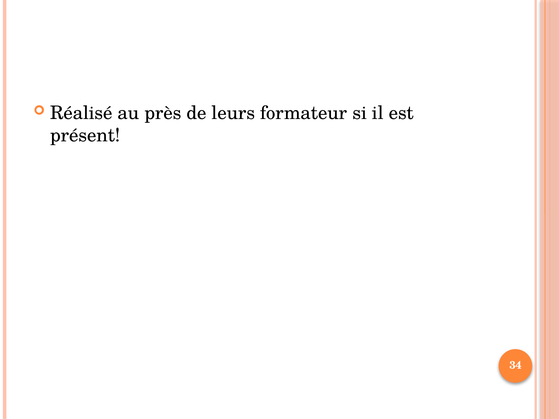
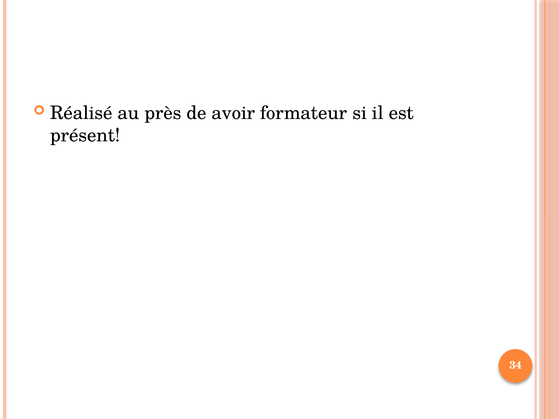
leurs: leurs -> avoir
